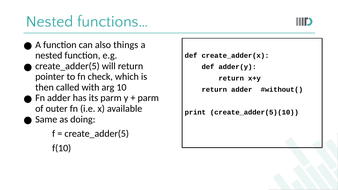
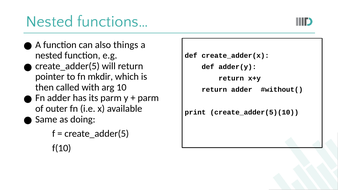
check: check -> mkdir
